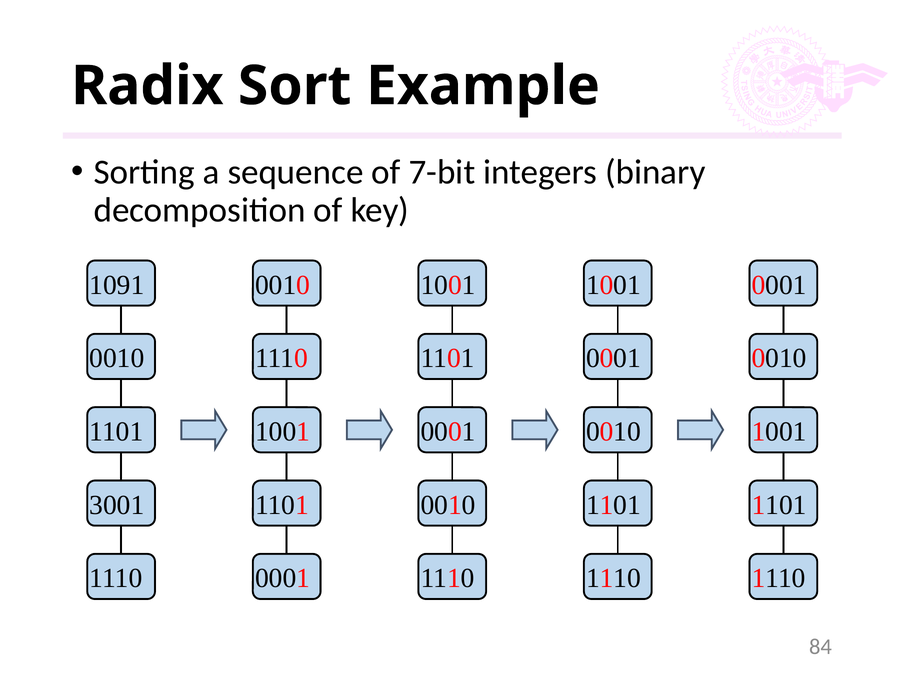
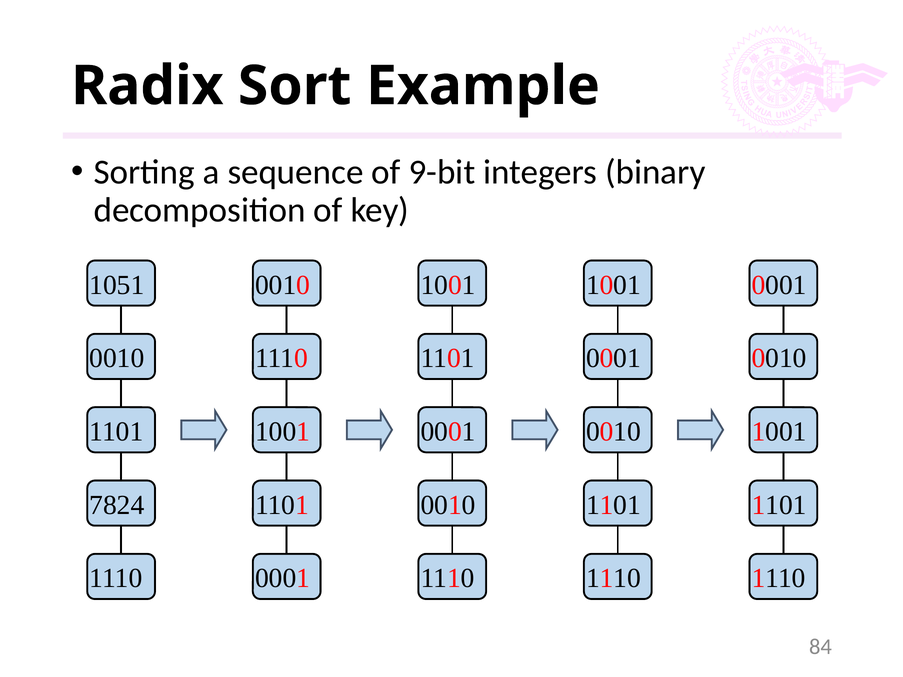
7-bit: 7-bit -> 9-bit
1091: 1091 -> 1051
3001: 3001 -> 7824
